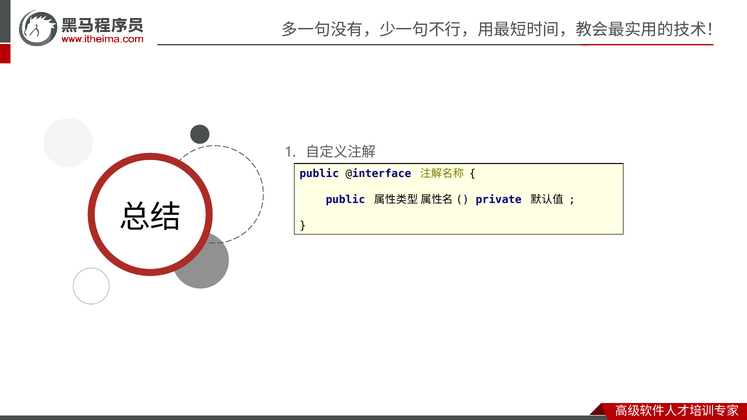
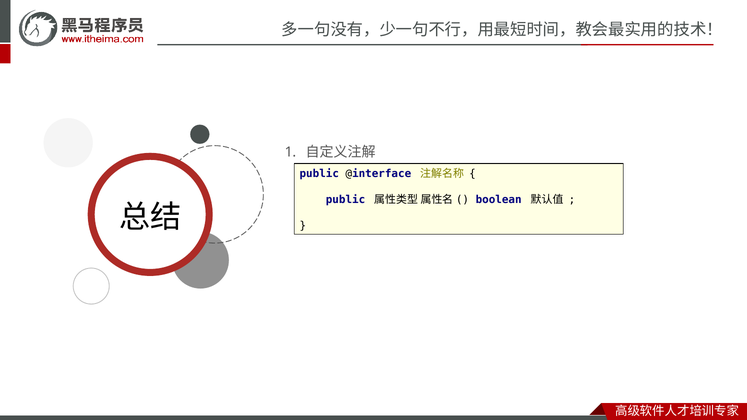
private: private -> boolean
